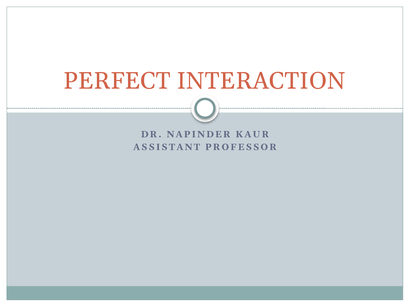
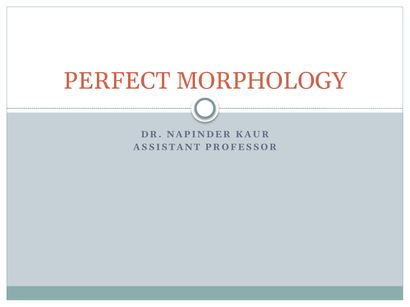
INTERACTION: INTERACTION -> MORPHOLOGY
